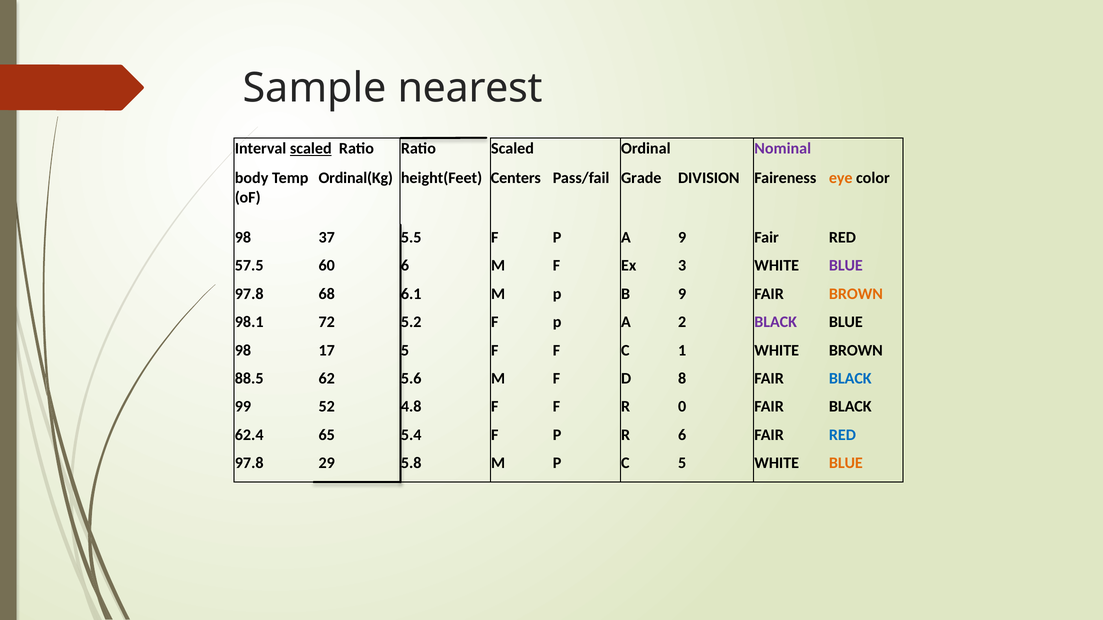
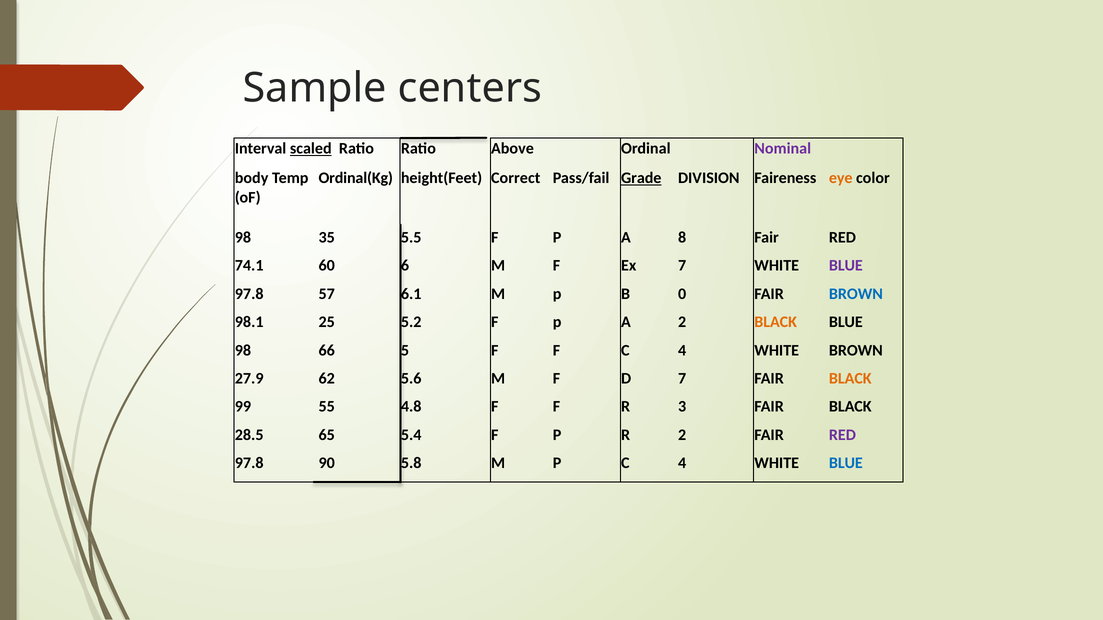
nearest: nearest -> centers
Scaled at (512, 149): Scaled -> Above
Centers: Centers -> Correct
Grade underline: none -> present
37: 37 -> 35
A 9: 9 -> 8
57.5: 57.5 -> 74.1
Ex 3: 3 -> 7
68: 68 -> 57
B 9: 9 -> 0
BROWN at (856, 294) colour: orange -> blue
72: 72 -> 25
BLACK at (776, 322) colour: purple -> orange
17: 17 -> 66
F C 1: 1 -> 4
88.5: 88.5 -> 27.9
D 8: 8 -> 7
BLACK at (850, 379) colour: blue -> orange
52: 52 -> 55
0: 0 -> 3
62.4: 62.4 -> 28.5
R 6: 6 -> 2
RED at (842, 435) colour: blue -> purple
29: 29 -> 90
P C 5: 5 -> 4
BLUE at (846, 463) colour: orange -> blue
